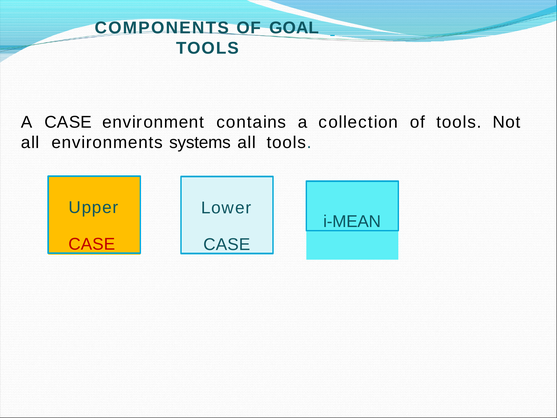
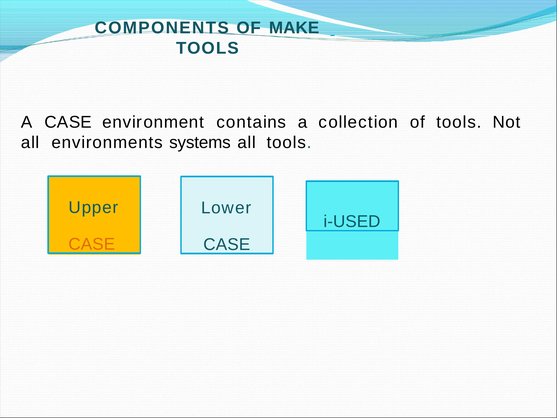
GOAL: GOAL -> MAKE
i-MEAN: i-MEAN -> i-USED
CASE at (92, 244) colour: red -> orange
